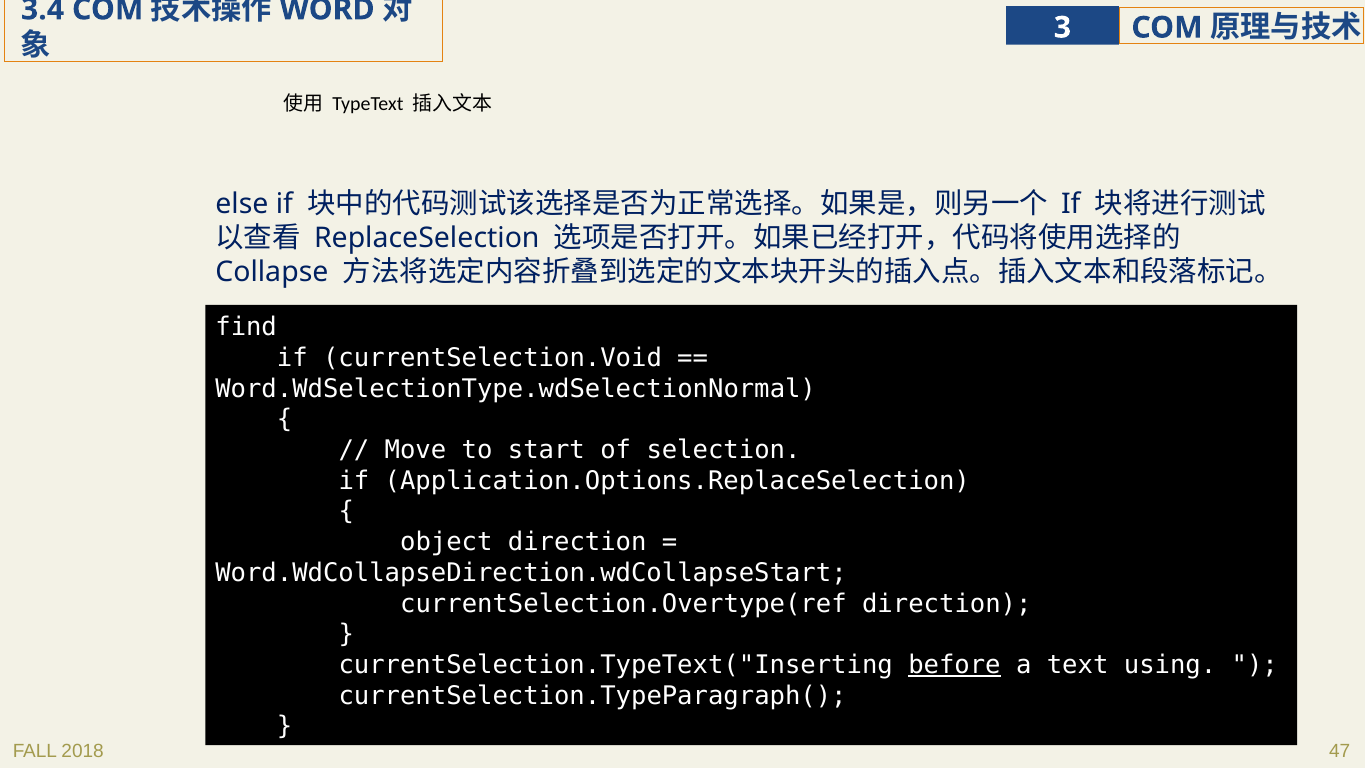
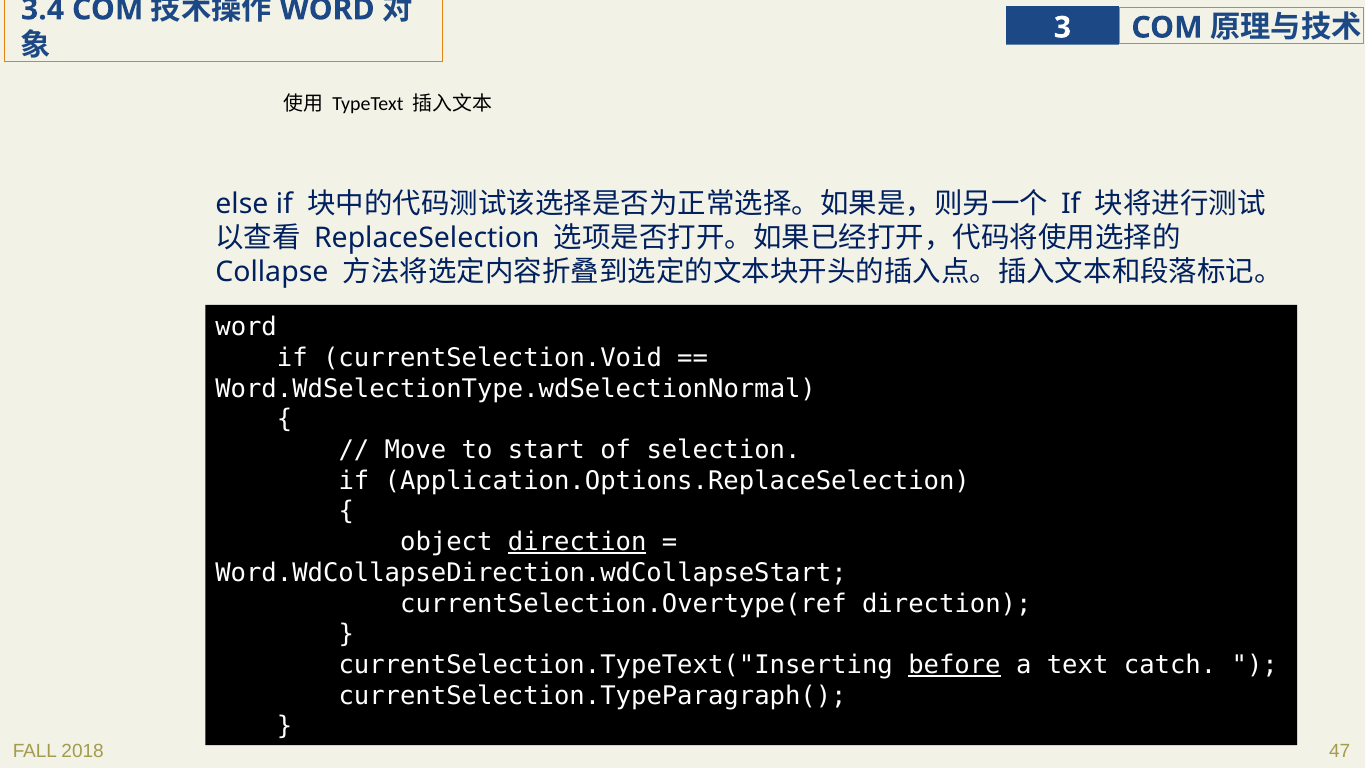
find at (246, 327): find -> word
direction at (577, 542) underline: none -> present
using: using -> catch
